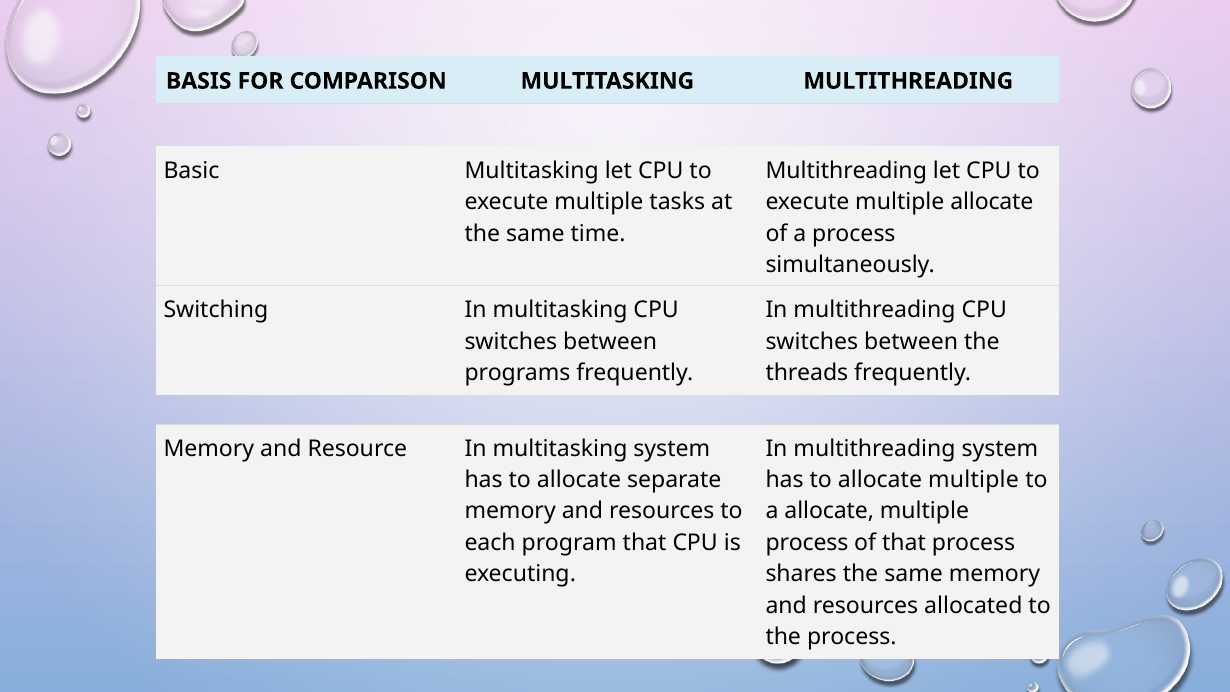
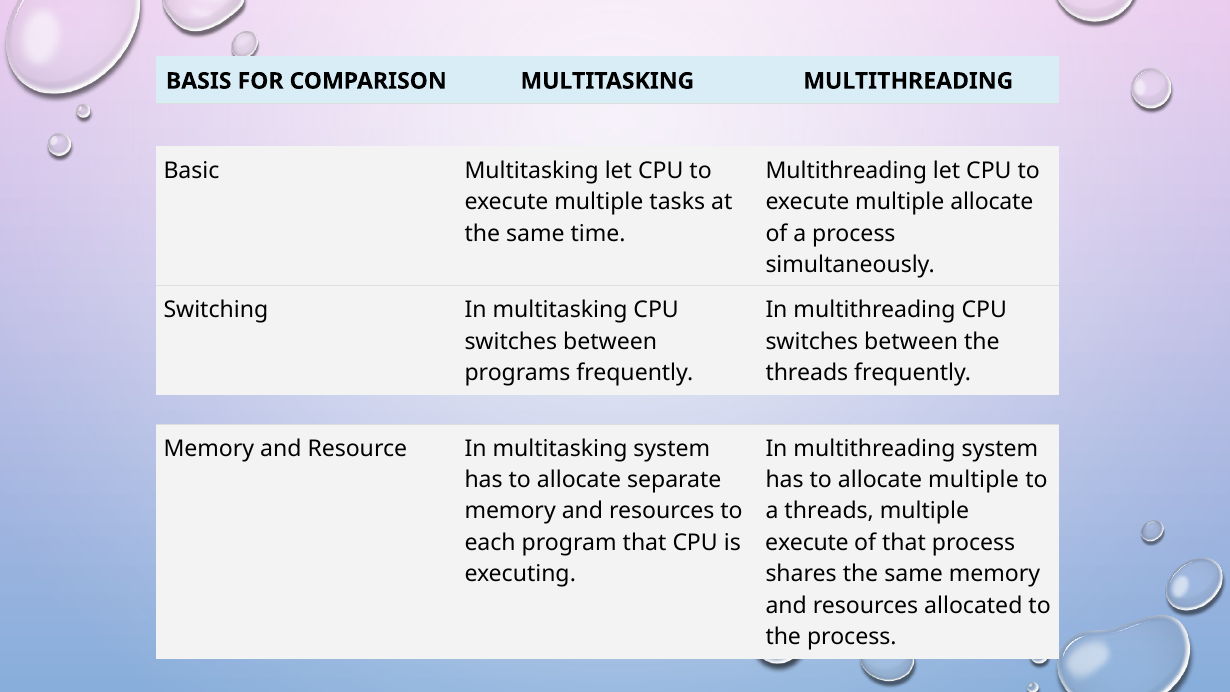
a allocate: allocate -> threads
process at (807, 543): process -> execute
